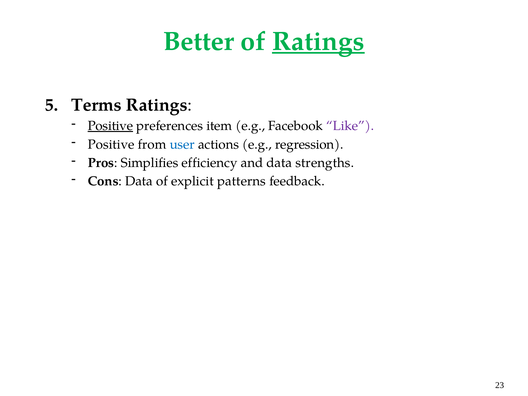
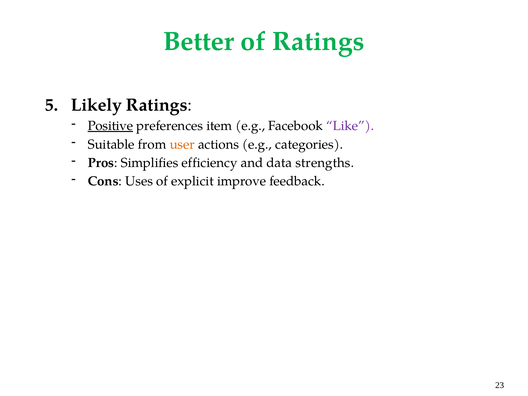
Ratings at (318, 41) underline: present -> none
Terms: Terms -> Likely
Positive at (111, 144): Positive -> Suitable
user colour: blue -> orange
regression: regression -> categories
Cons Data: Data -> Uses
patterns: patterns -> improve
